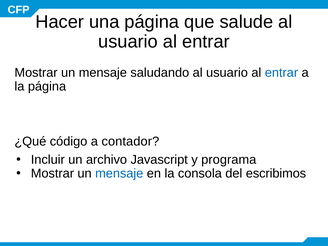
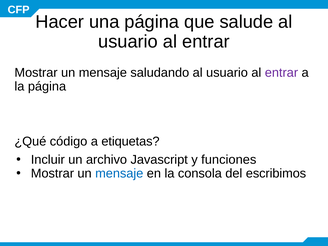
entrar at (281, 73) colour: blue -> purple
contador: contador -> etiquetas
programa: programa -> funciones
